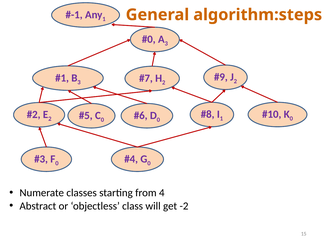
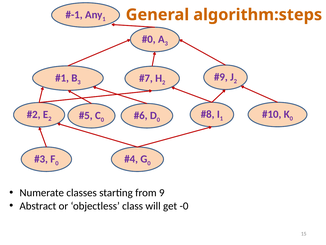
4: 4 -> 9
-2: -2 -> -0
